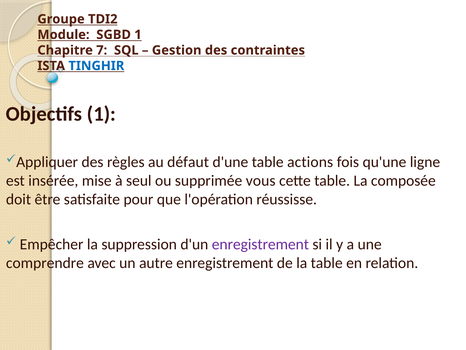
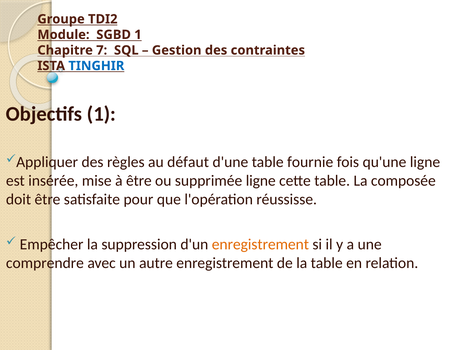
actions: actions -> fournie
à seul: seul -> être
supprimée vous: vous -> ligne
enregistrement at (260, 244) colour: purple -> orange
